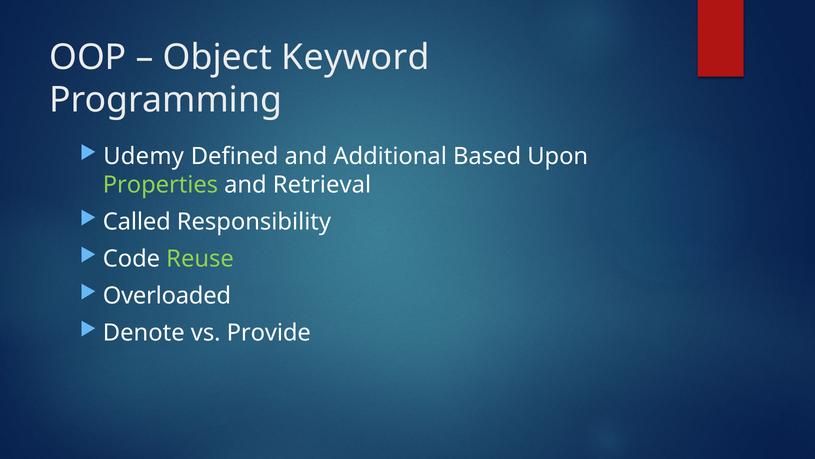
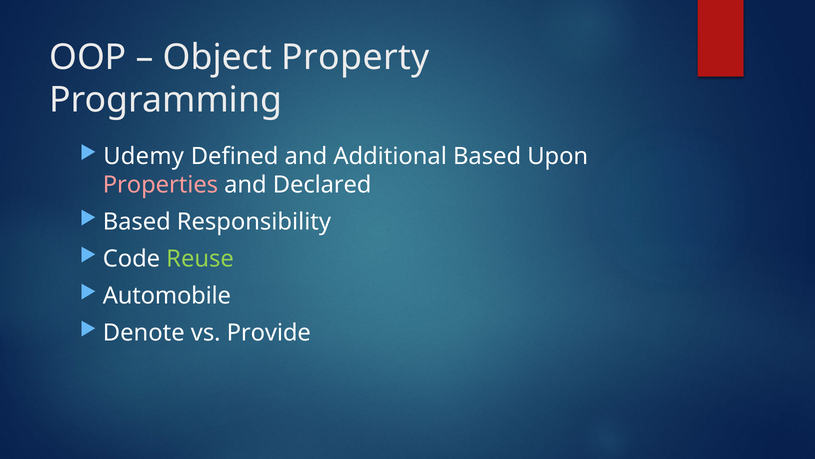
Keyword: Keyword -> Property
Properties colour: light green -> pink
Retrieval: Retrieval -> Declared
Called at (137, 222): Called -> Based
Overloaded: Overloaded -> Automobile
